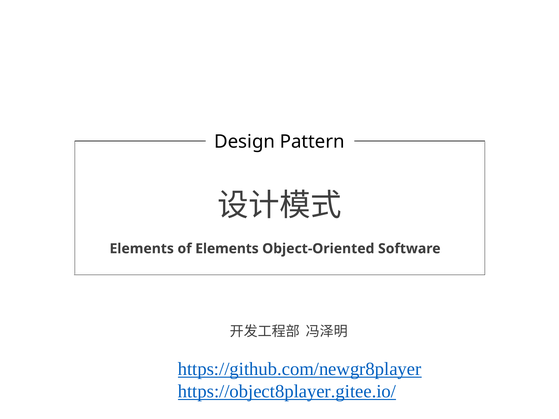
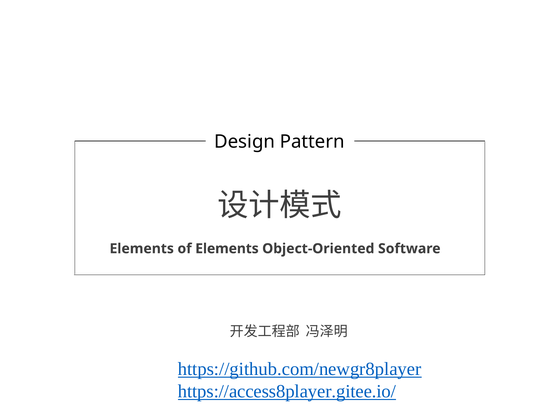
https://object8player.gitee.io/: https://object8player.gitee.io/ -> https://access8player.gitee.io/
